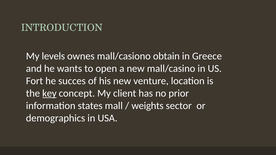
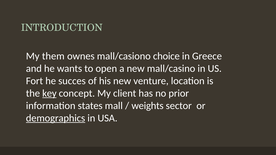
levels: levels -> them
obtain: obtain -> choice
demographics underline: none -> present
